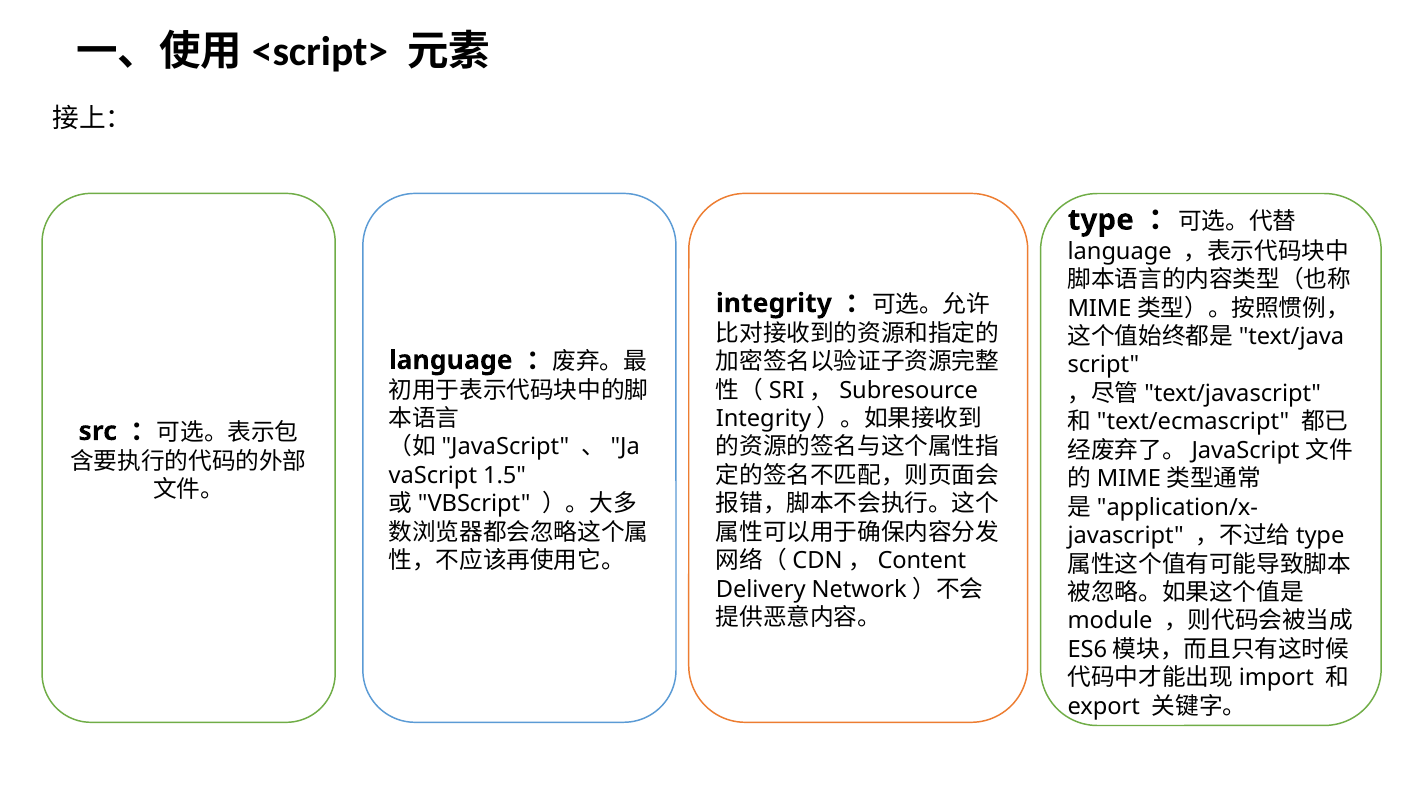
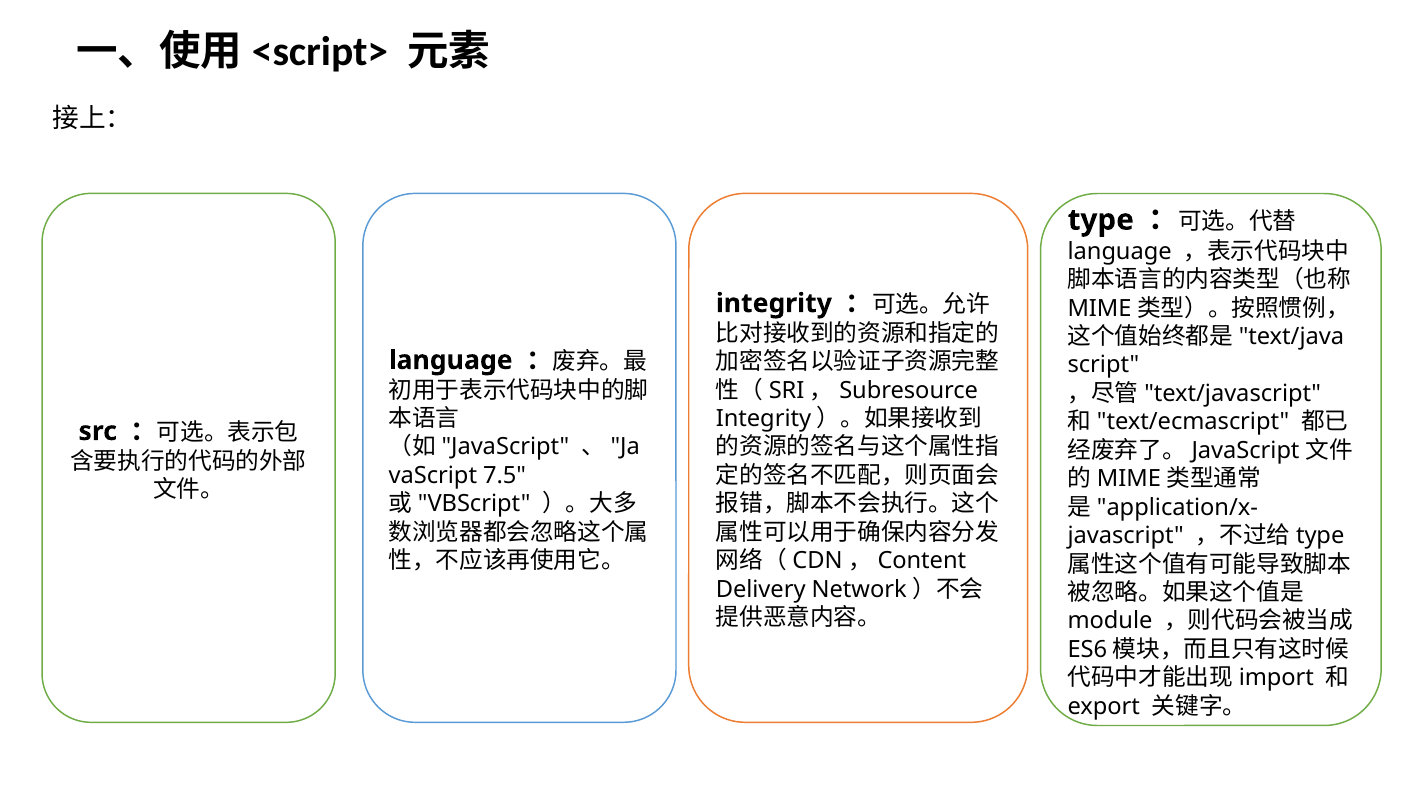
1.5: 1.5 -> 7.5
